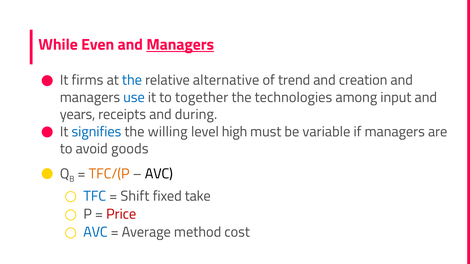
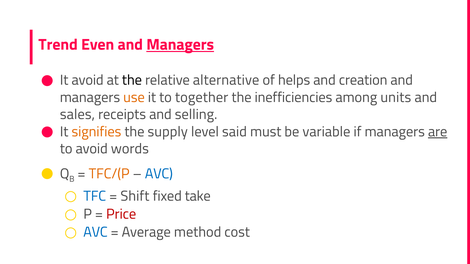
While: While -> Trend
It firms: firms -> avoid
the at (132, 80) colour: blue -> black
trend: trend -> helps
use colour: blue -> orange
technologies: technologies -> inefficiencies
input: input -> units
years: years -> sales
during: during -> selling
signifies colour: blue -> orange
willing: willing -> supply
high: high -> said
are underline: none -> present
goods: goods -> words
AVC at (159, 174) colour: black -> blue
